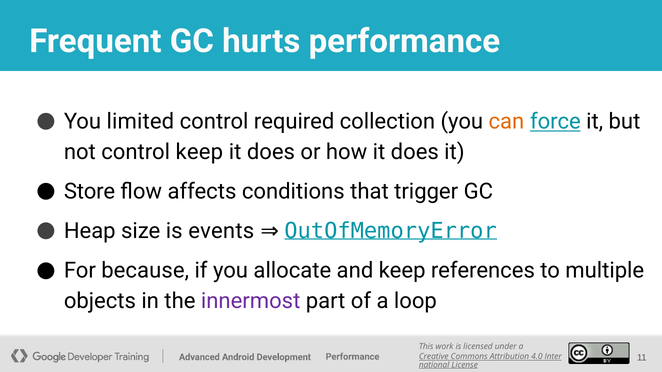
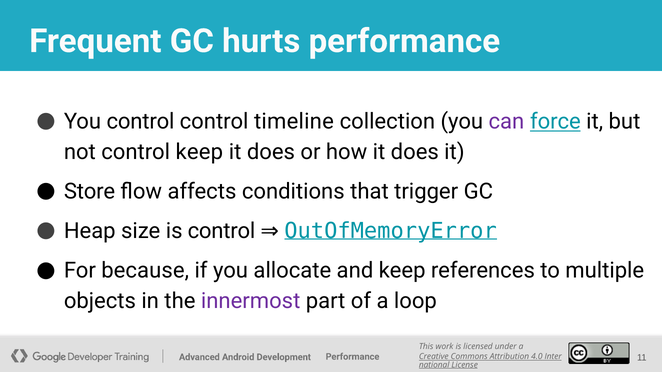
You limited: limited -> control
required: required -> timeline
can colour: orange -> purple
is events: events -> control
